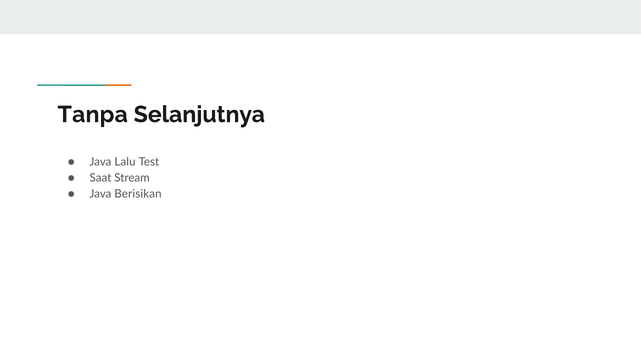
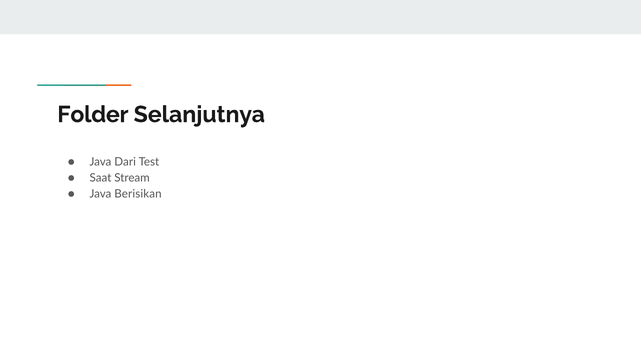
Tanpa: Tanpa -> Folder
Lalu: Lalu -> Dari
